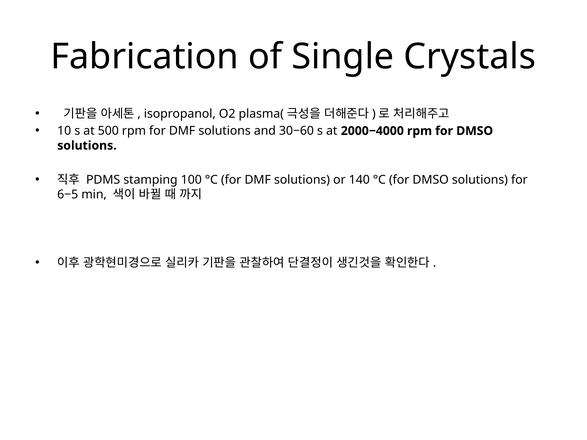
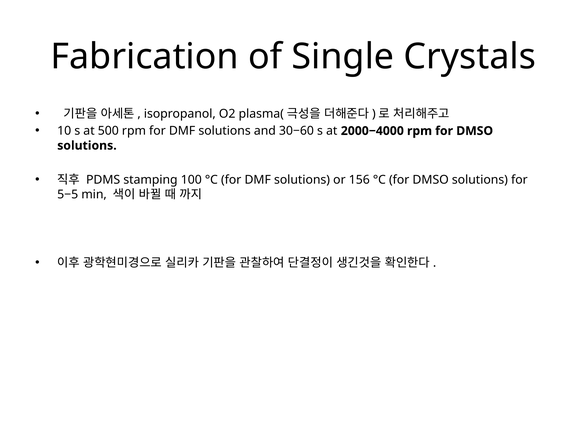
140: 140 -> 156
6−5: 6−5 -> 5−5
